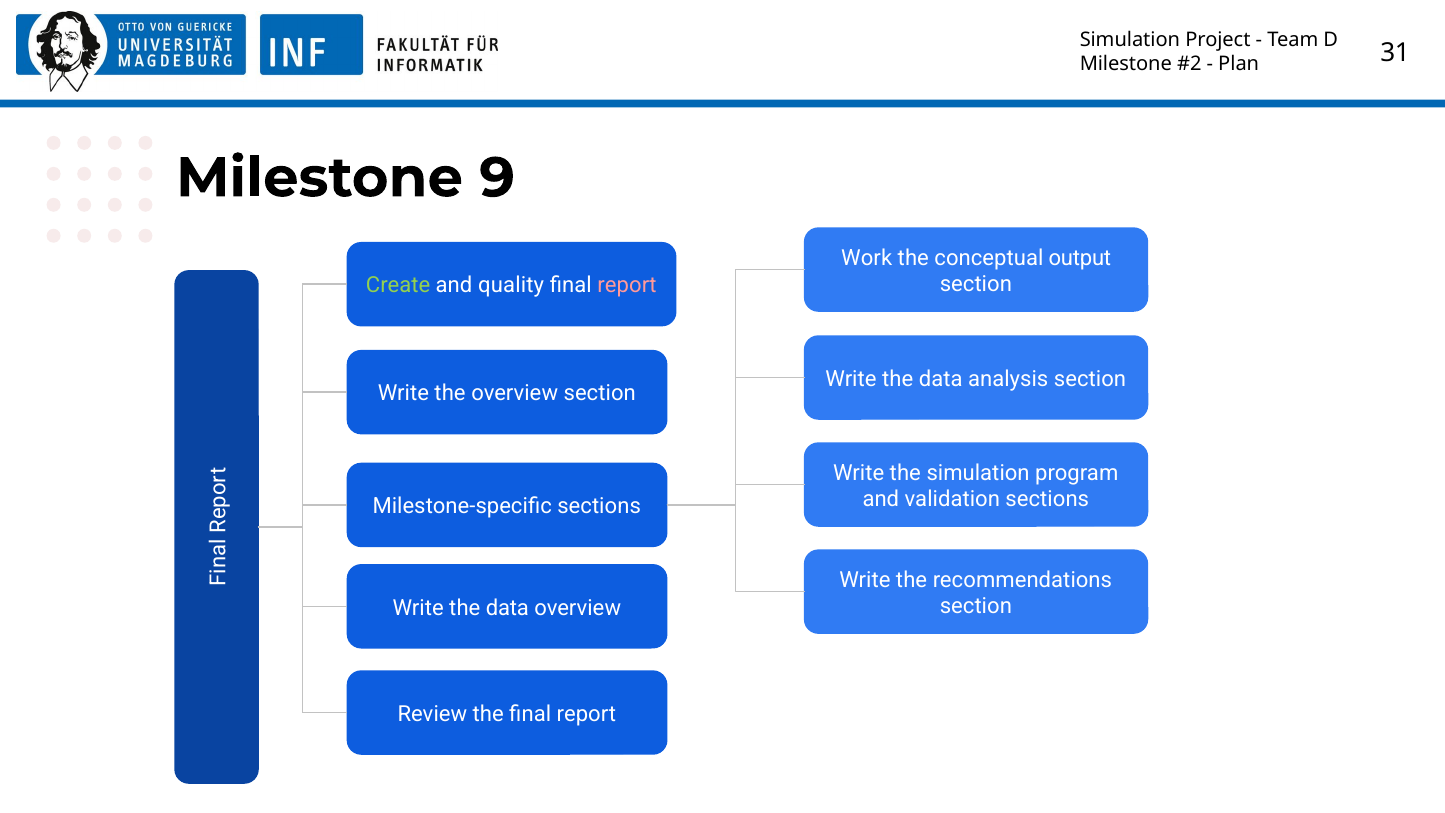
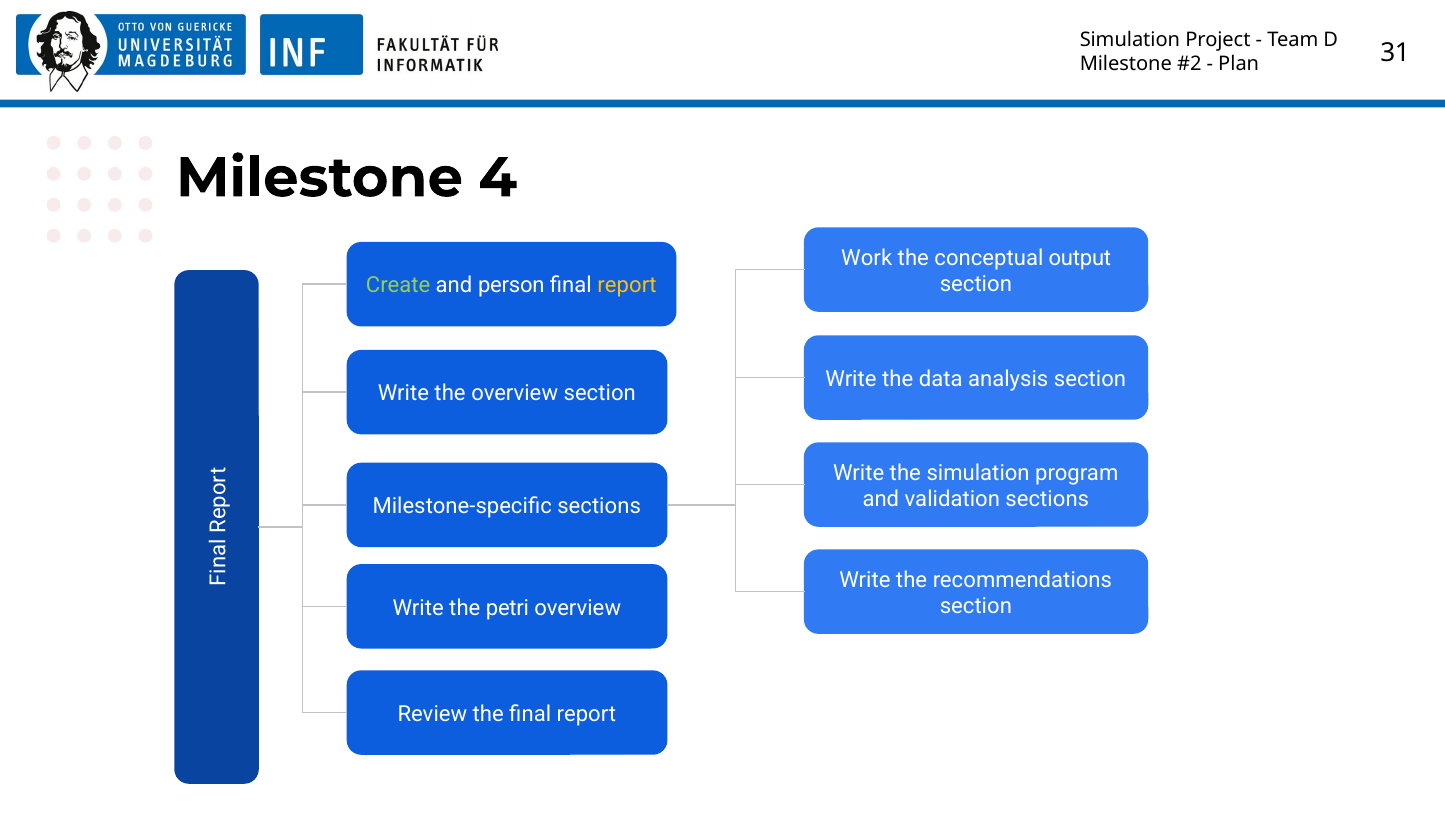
9: 9 -> 4
quality: quality -> person
report at (627, 286) colour: pink -> yellow
data at (507, 608): data -> petri
